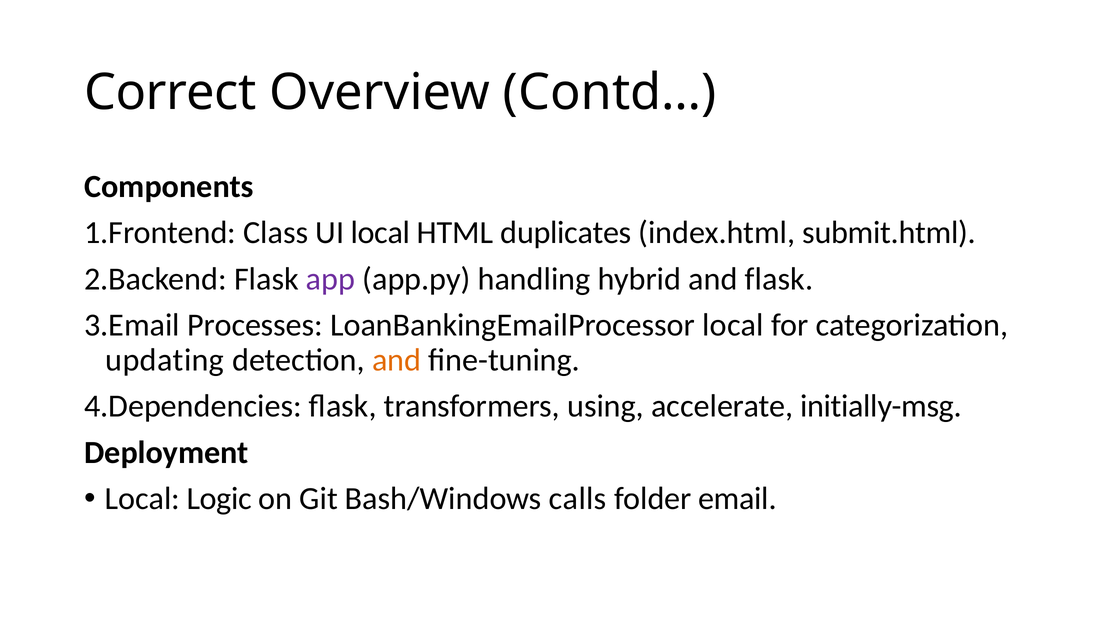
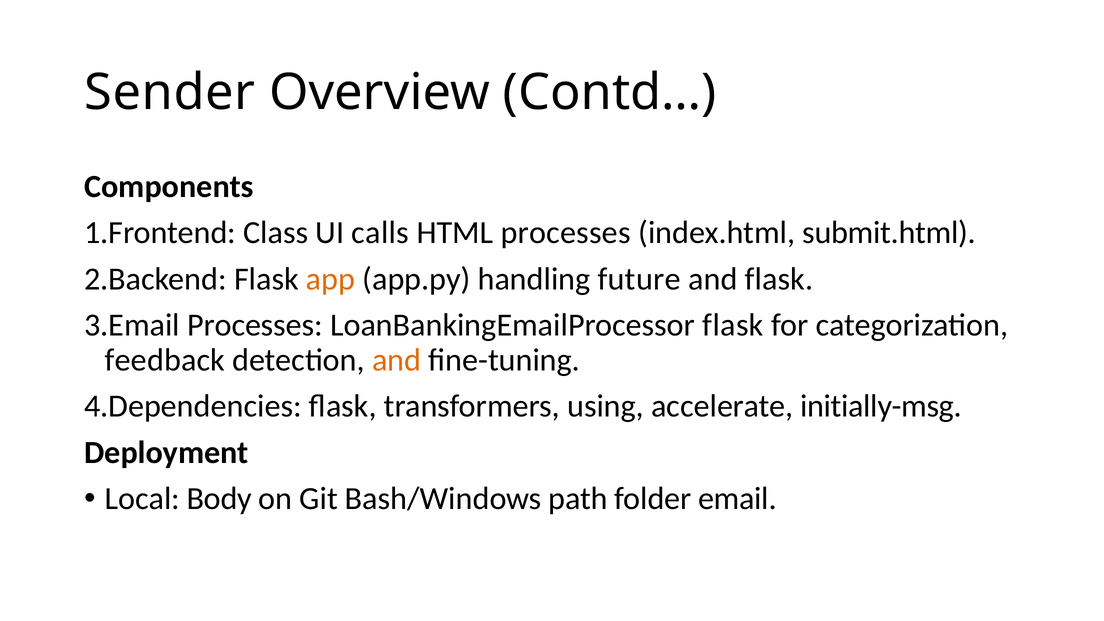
Correct: Correct -> Sender
UI local: local -> calls
HTML duplicates: duplicates -> processes
app colour: purple -> orange
hybrid: hybrid -> future
LoanBankingEmailProcessor local: local -> flask
updating: updating -> feedback
Logic: Logic -> Body
calls: calls -> path
